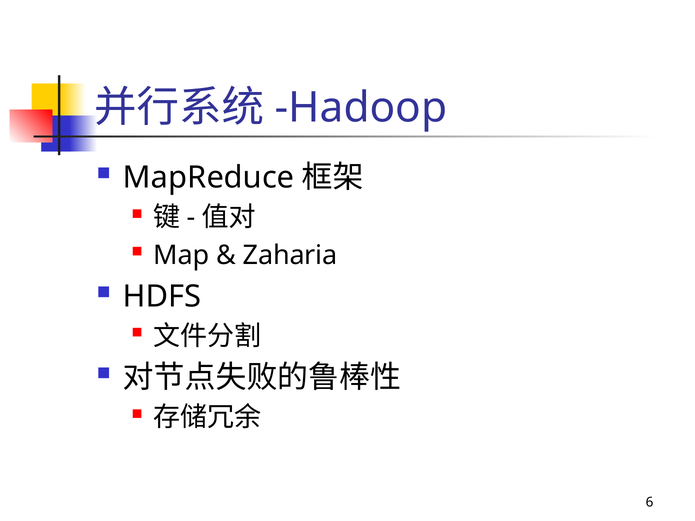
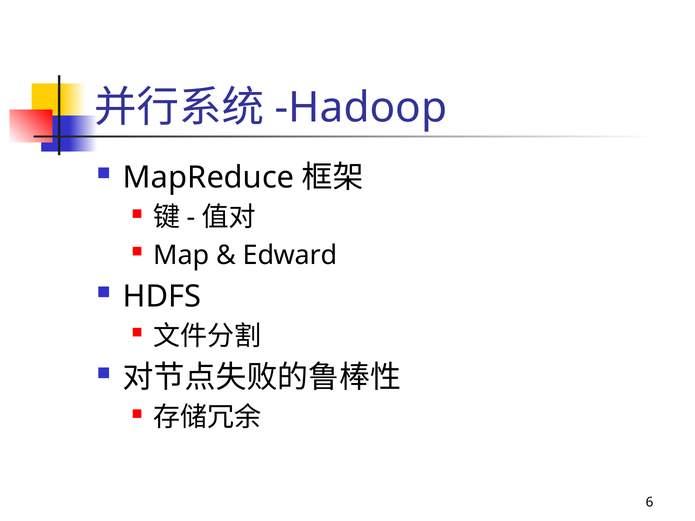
Zaharia: Zaharia -> Edward
